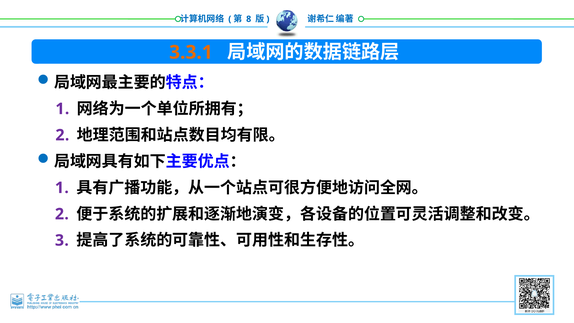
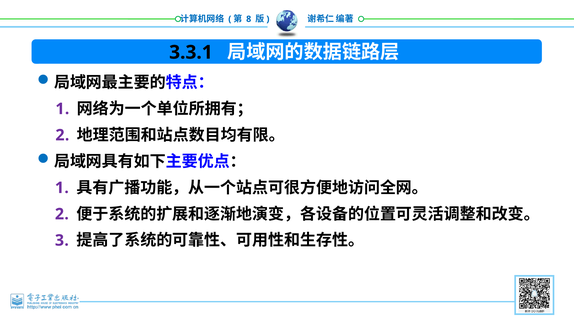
3.3.1 colour: orange -> black
